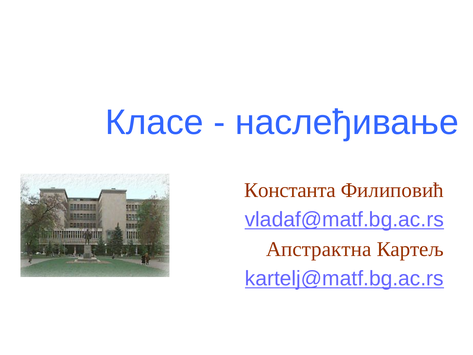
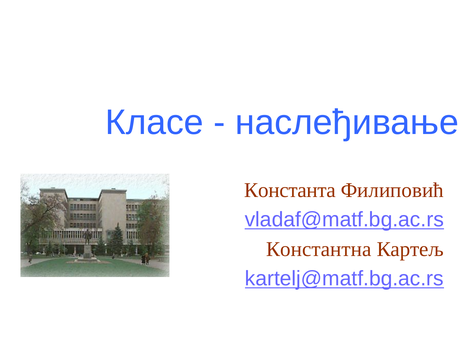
Апстрактна: Апстрактна -> Константна
